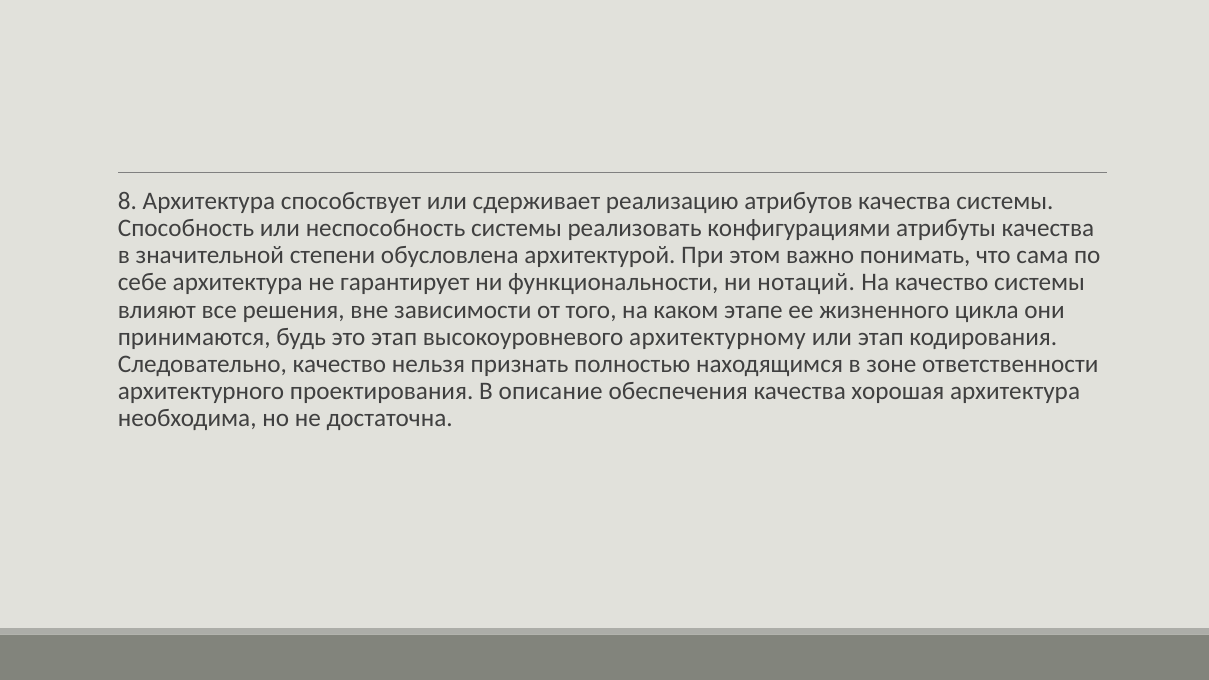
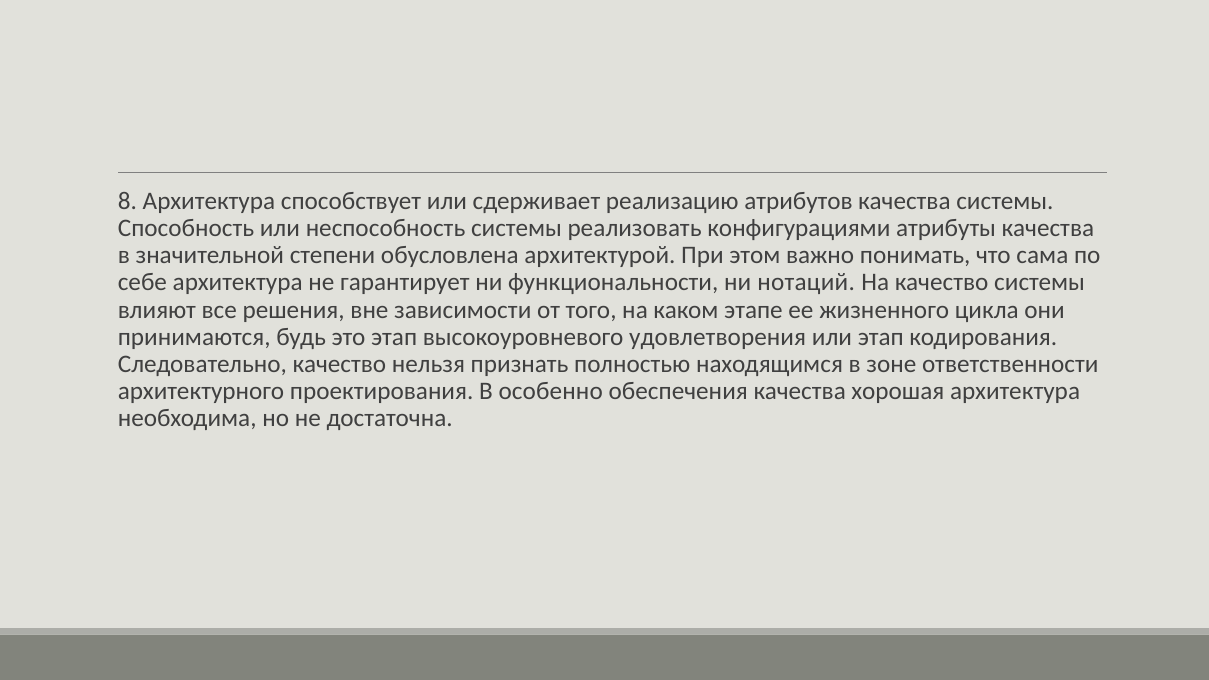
архитектурному: архитектурному -> удовлетворения
описание: описание -> особенно
